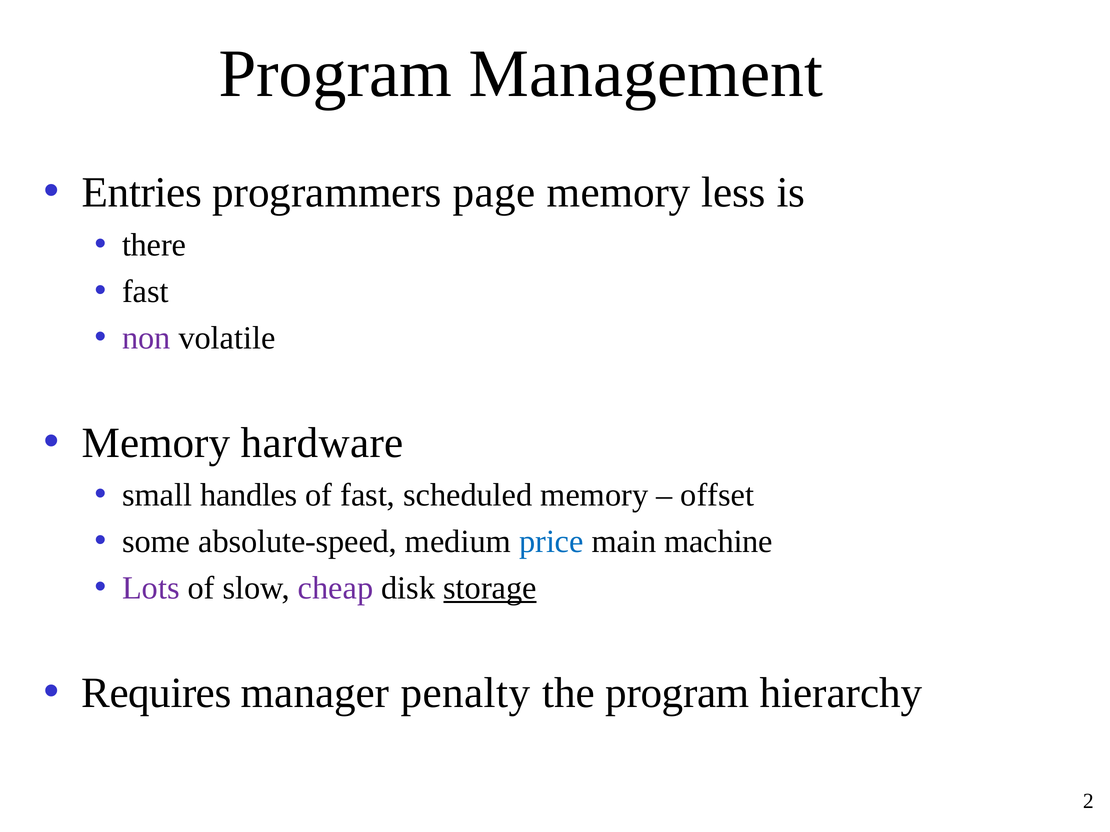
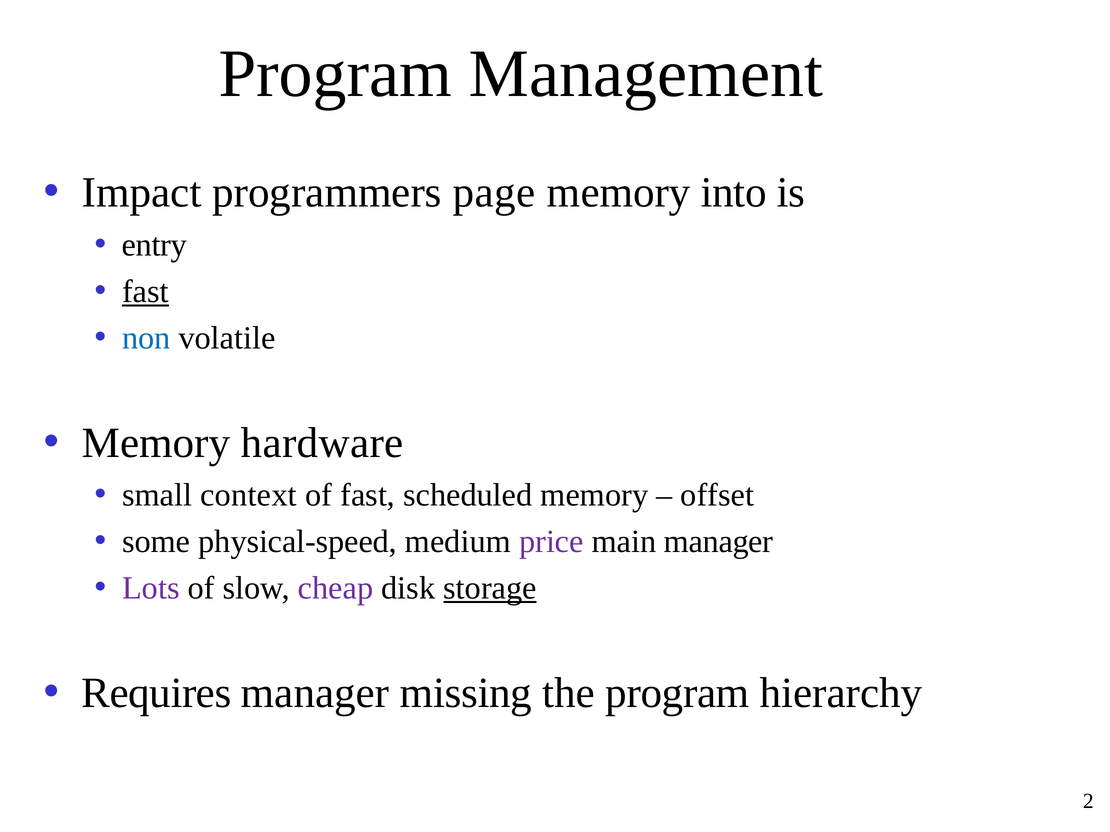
Entries: Entries -> Impact
less: less -> into
there: there -> entry
fast at (145, 292) underline: none -> present
non colour: purple -> blue
handles: handles -> context
absolute-speed: absolute-speed -> physical-speed
price colour: blue -> purple
main machine: machine -> manager
penalty: penalty -> missing
